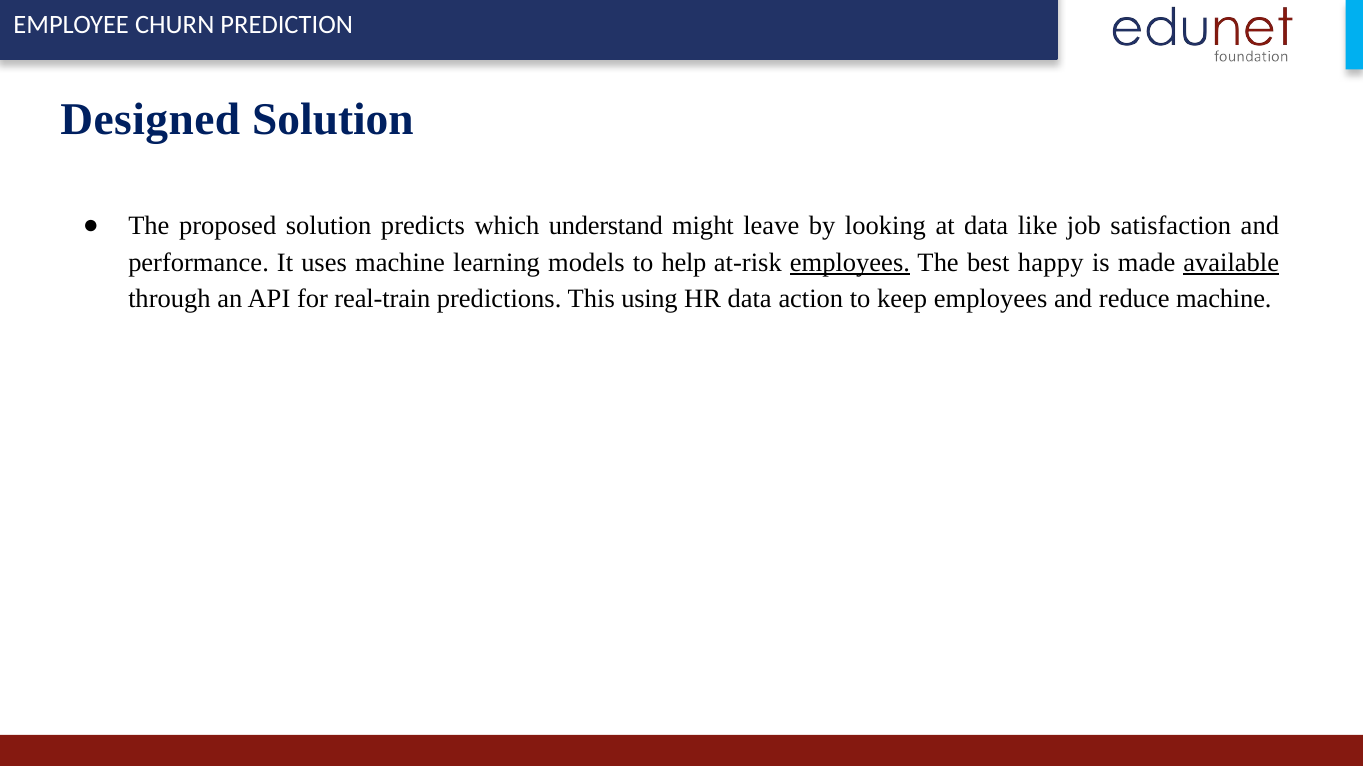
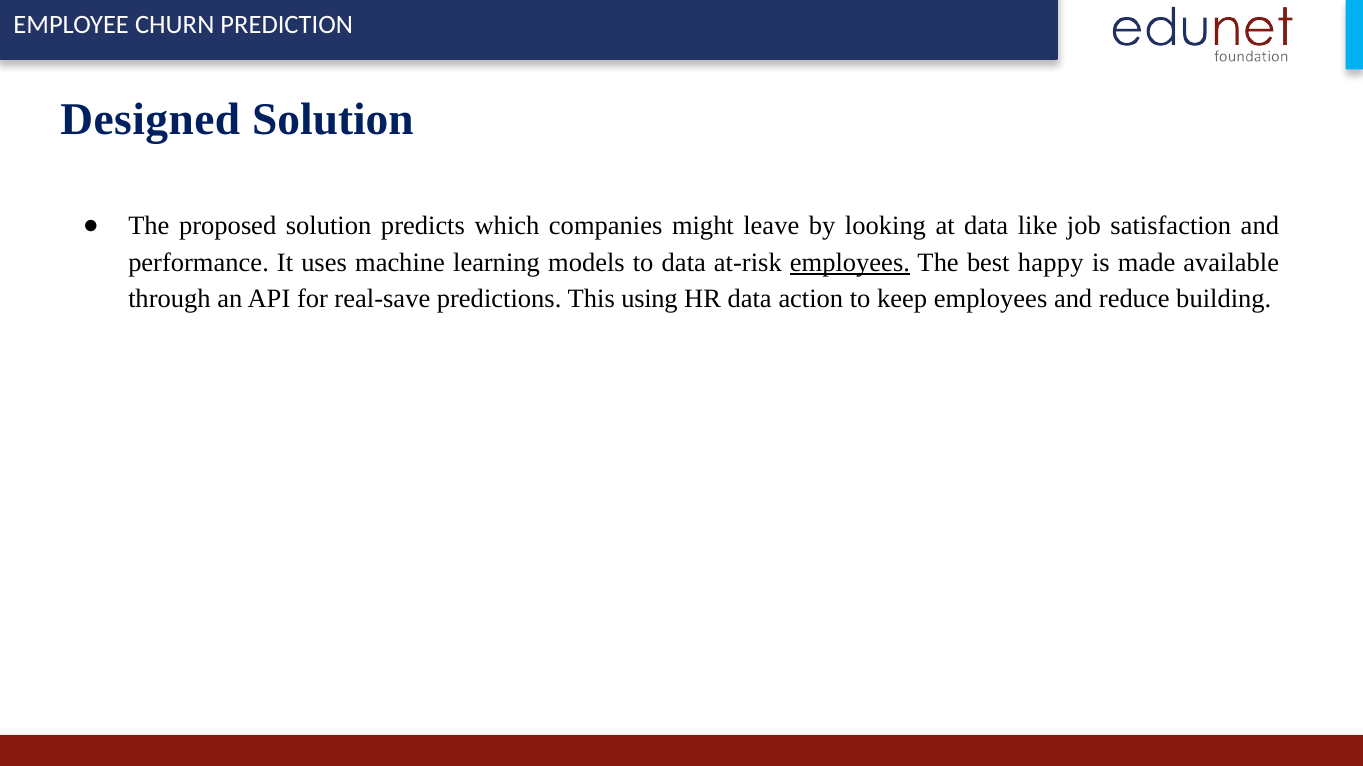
understand: understand -> companies
to help: help -> data
available underline: present -> none
real-train: real-train -> real-save
reduce machine: machine -> building
